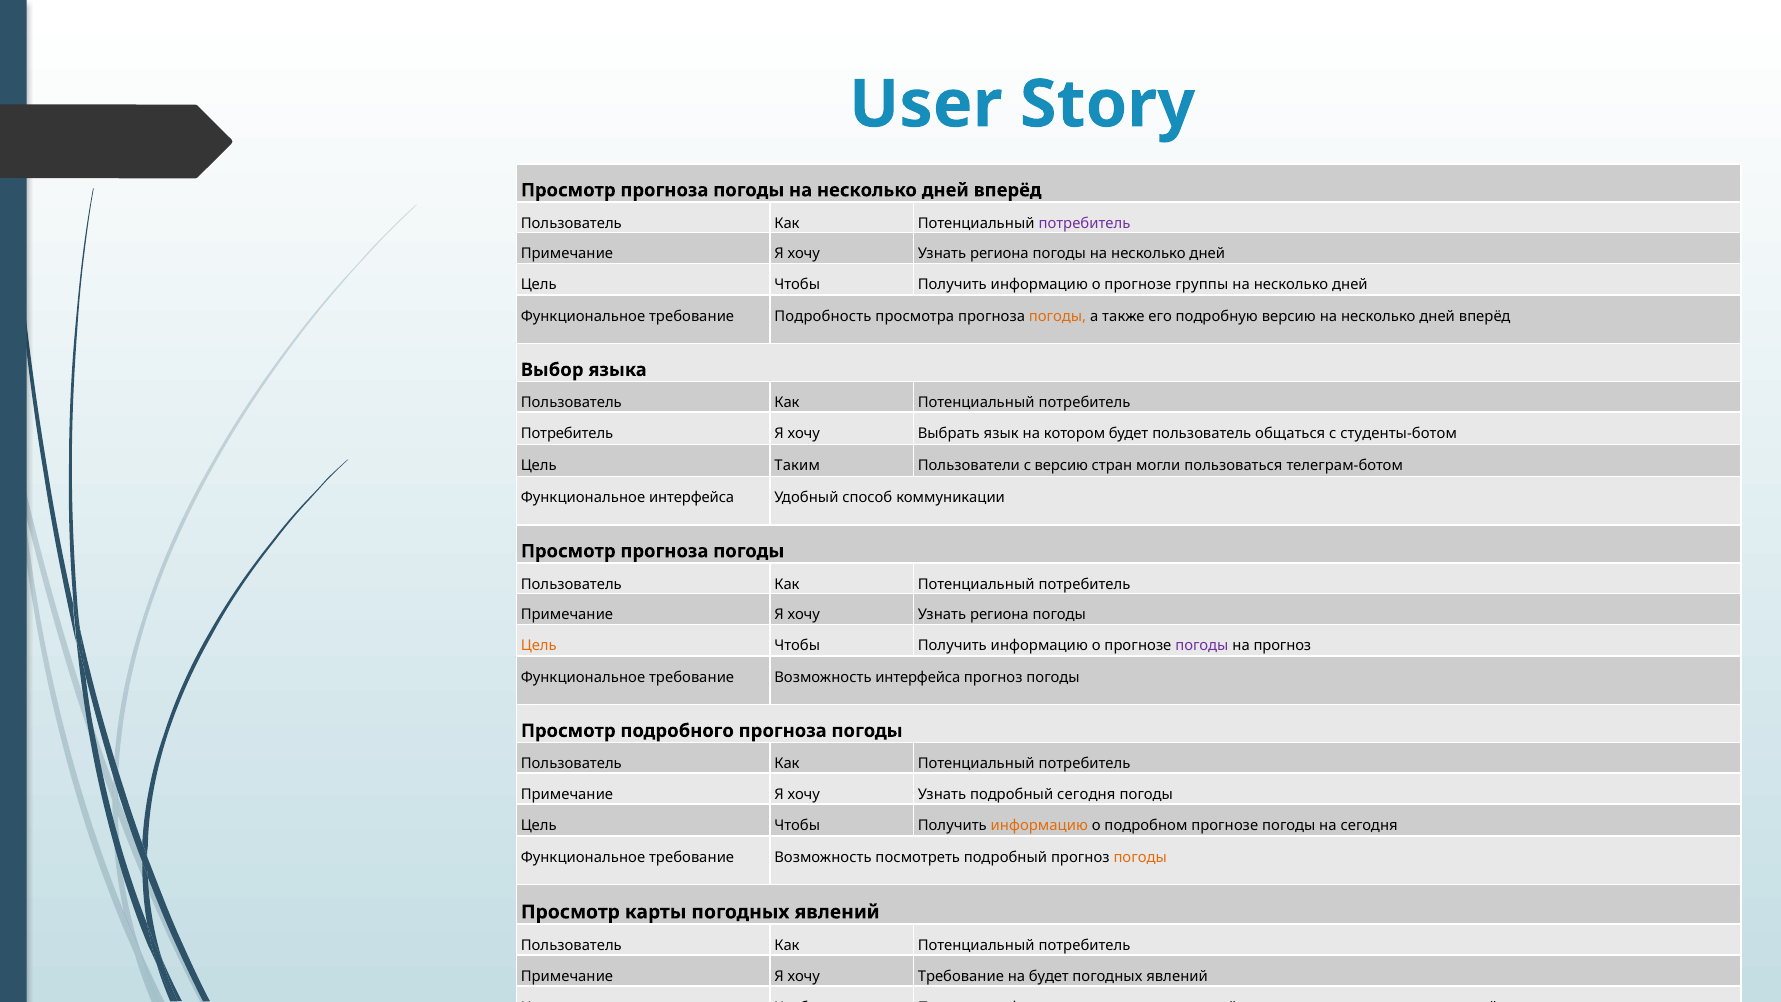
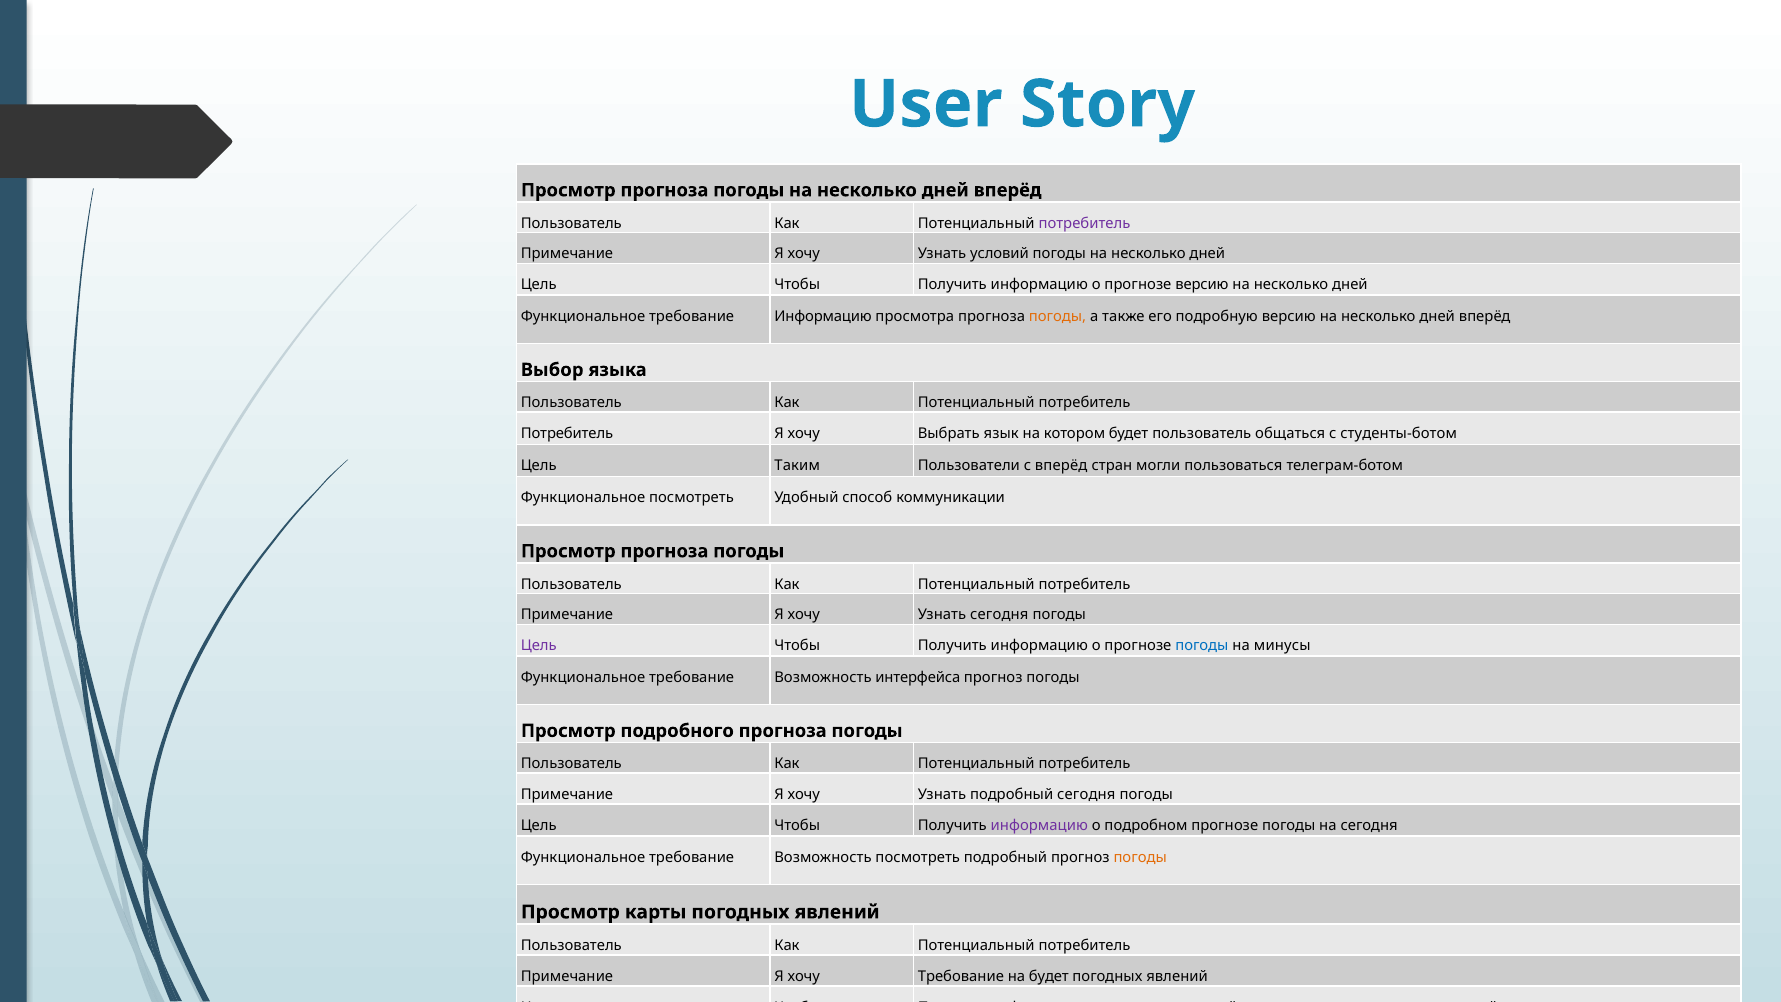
региона at (999, 254): региона -> условий
прогнозе группы: группы -> версию
требование Подробность: Подробность -> Информацию
с версию: версию -> вперёд
Функциональное интерфейса: интерфейса -> посмотреть
региона at (999, 615): региона -> сегодня
Цель at (539, 646) colour: orange -> purple
погоды at (1202, 646) colour: purple -> blue
на прогноз: прогноз -> минусы
информацию at (1039, 825) colour: orange -> purple
